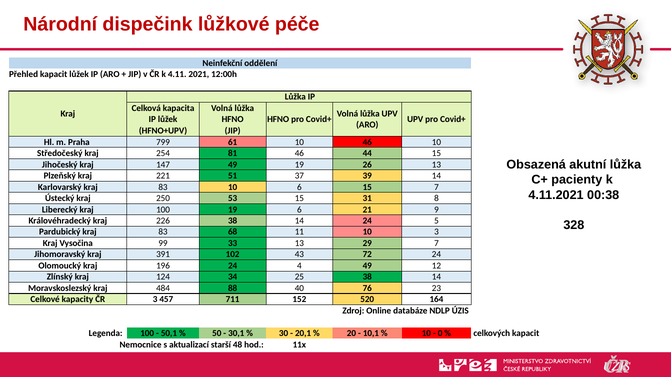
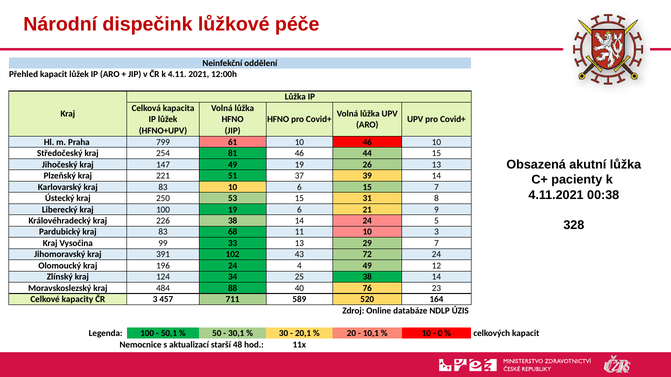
152: 152 -> 589
